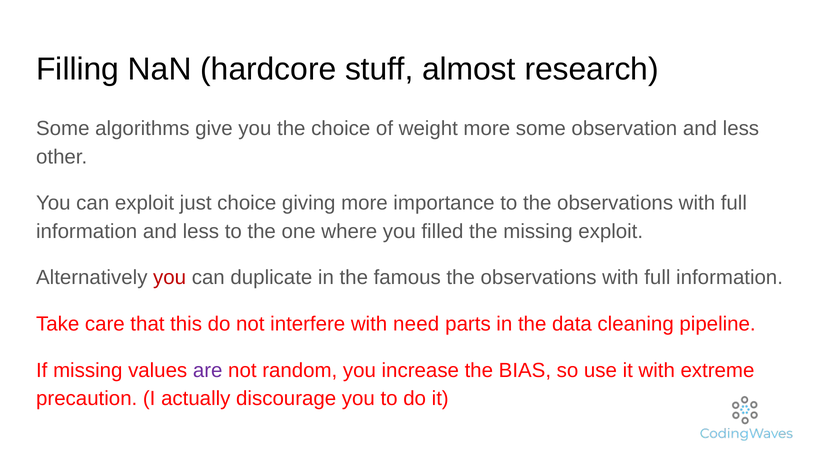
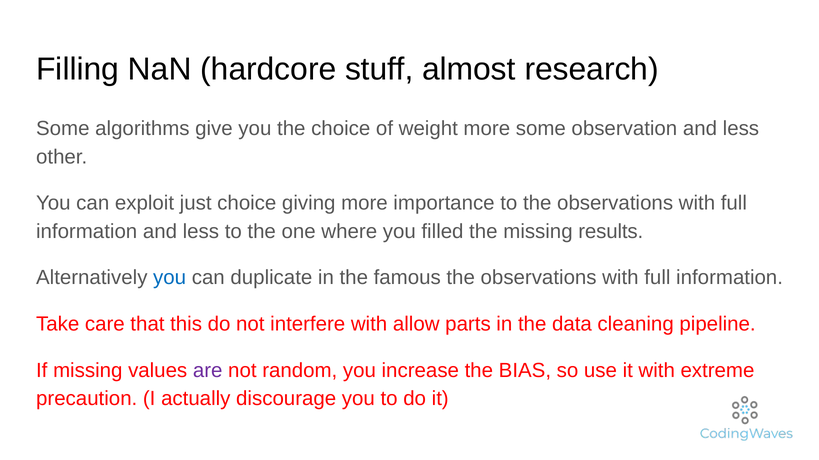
missing exploit: exploit -> results
you at (170, 278) colour: red -> blue
need: need -> allow
